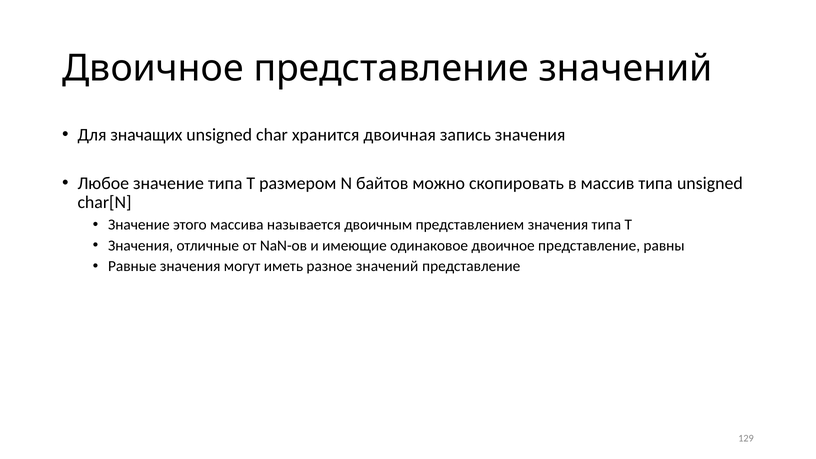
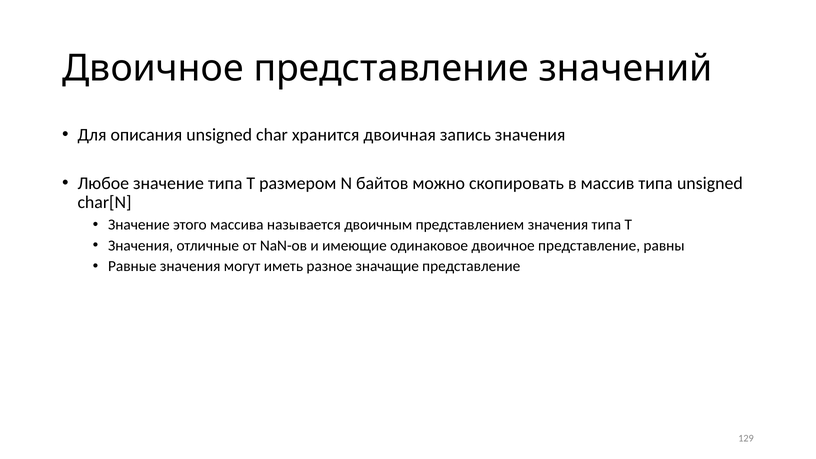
значащих: значащих -> описания
разное значений: значений -> значащие
